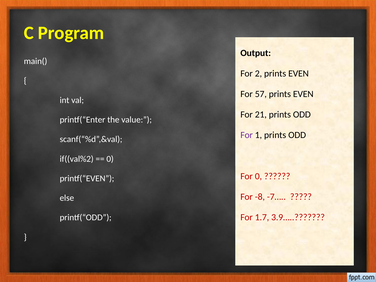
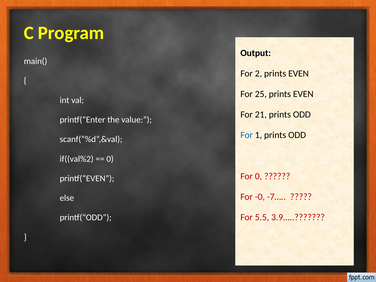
57: 57 -> 25
For at (247, 135) colour: purple -> blue
-8: -8 -> -0
1.7: 1.7 -> 5.5
